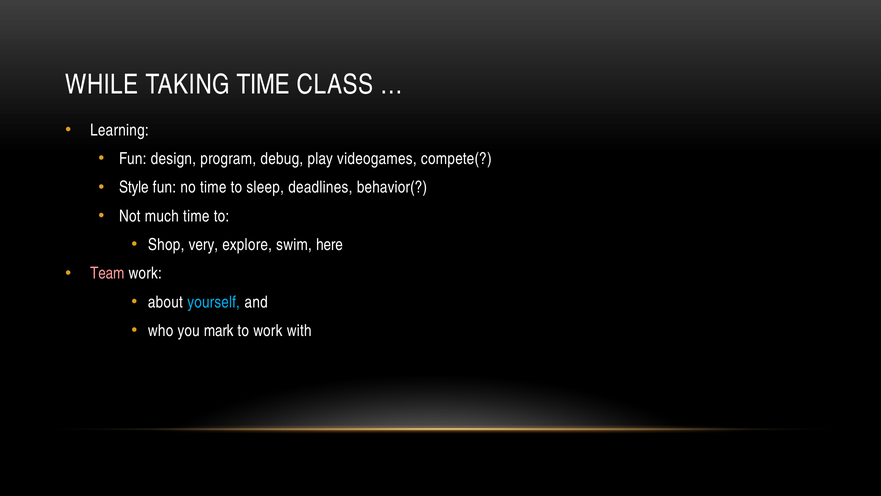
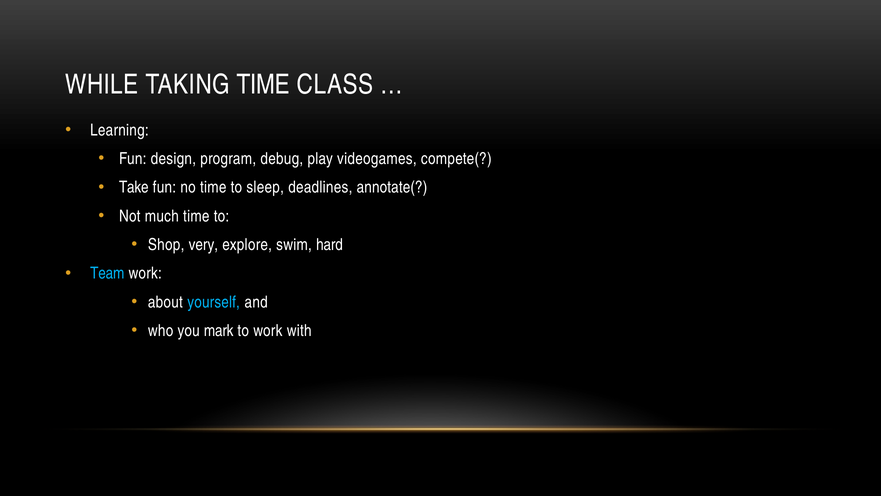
Style: Style -> Take
behavior(: behavior( -> annotate(
here: here -> hard
Team colour: pink -> light blue
